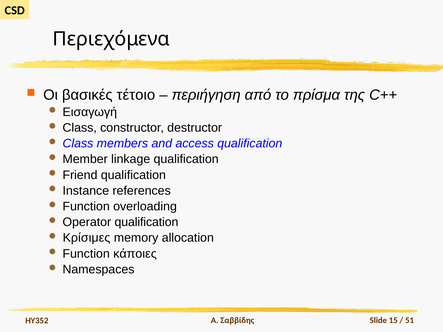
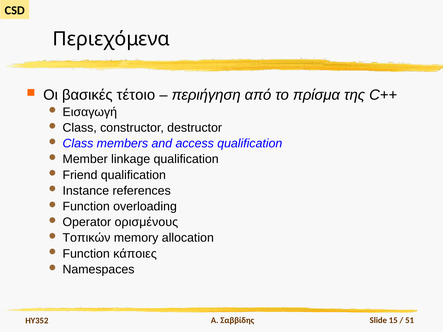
Operator qualification: qualification -> ορισμένους
Κρίσιμες: Κρίσιμες -> Τοπικών
